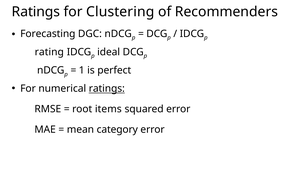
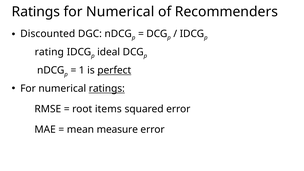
Clustering at (120, 12): Clustering -> Numerical
Forecasting: Forecasting -> Discounted
perfect underline: none -> present
category: category -> measure
